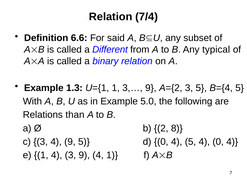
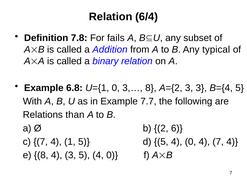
7/4: 7/4 -> 6/4
6.6: 6.6 -> 7.8
said: said -> fails
Different: Different -> Addition
1.3: 1.3 -> 6.8
U={1 1: 1 -> 0
3,… 9: 9 -> 8
3 5: 5 -> 3
5.0: 5.0 -> 7.7
8: 8 -> 6
c 3: 3 -> 7
4 9: 9 -> 1
d 0: 0 -> 5
5 at (190, 142): 5 -> 0
4 0: 0 -> 7
e 1: 1 -> 8
3 9: 9 -> 5
1 at (112, 155): 1 -> 0
